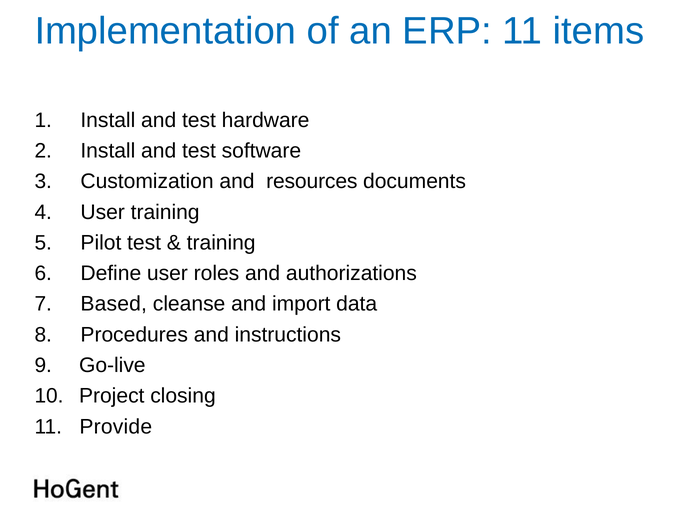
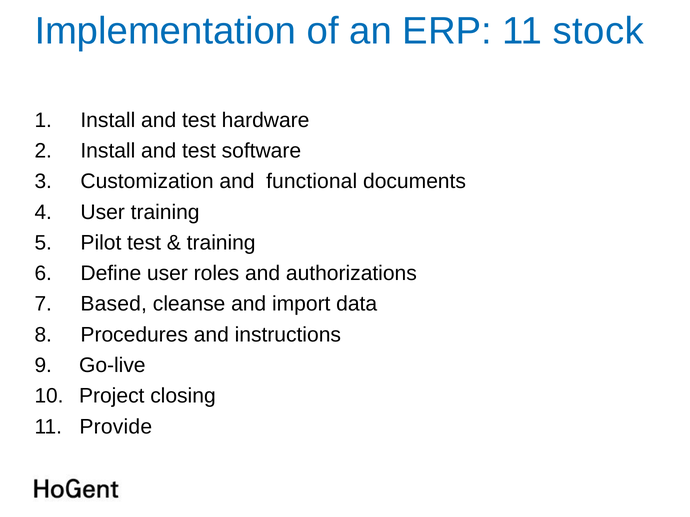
items: items -> stock
resources: resources -> functional
